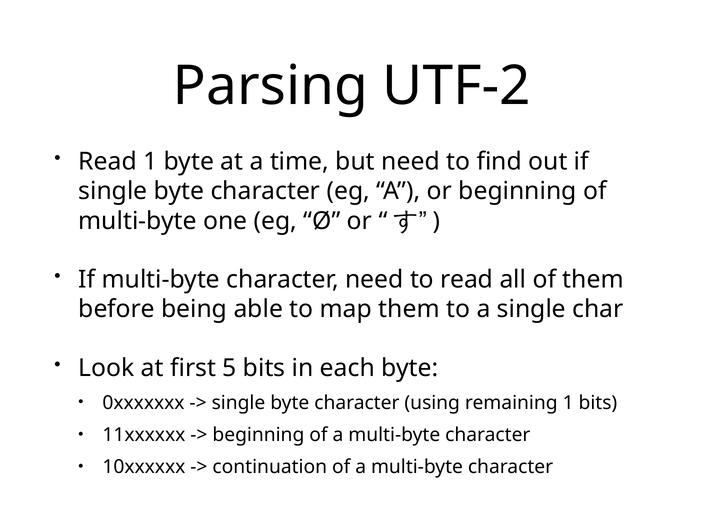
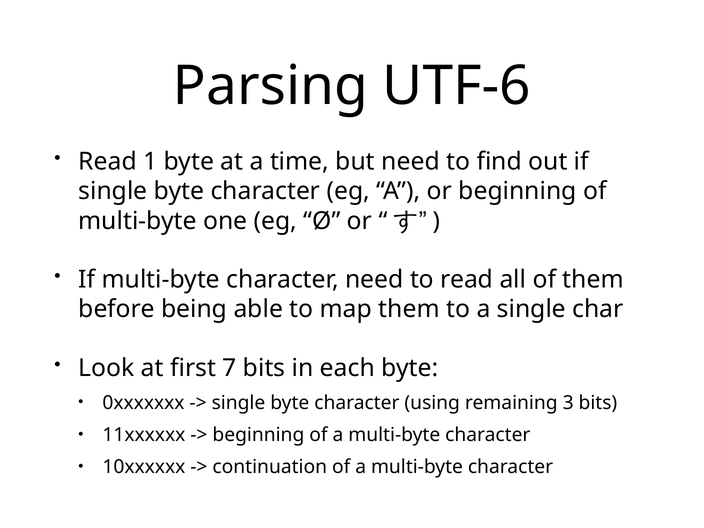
UTF-2: UTF-2 -> UTF-6
5: 5 -> 7
remaining 1: 1 -> 3
